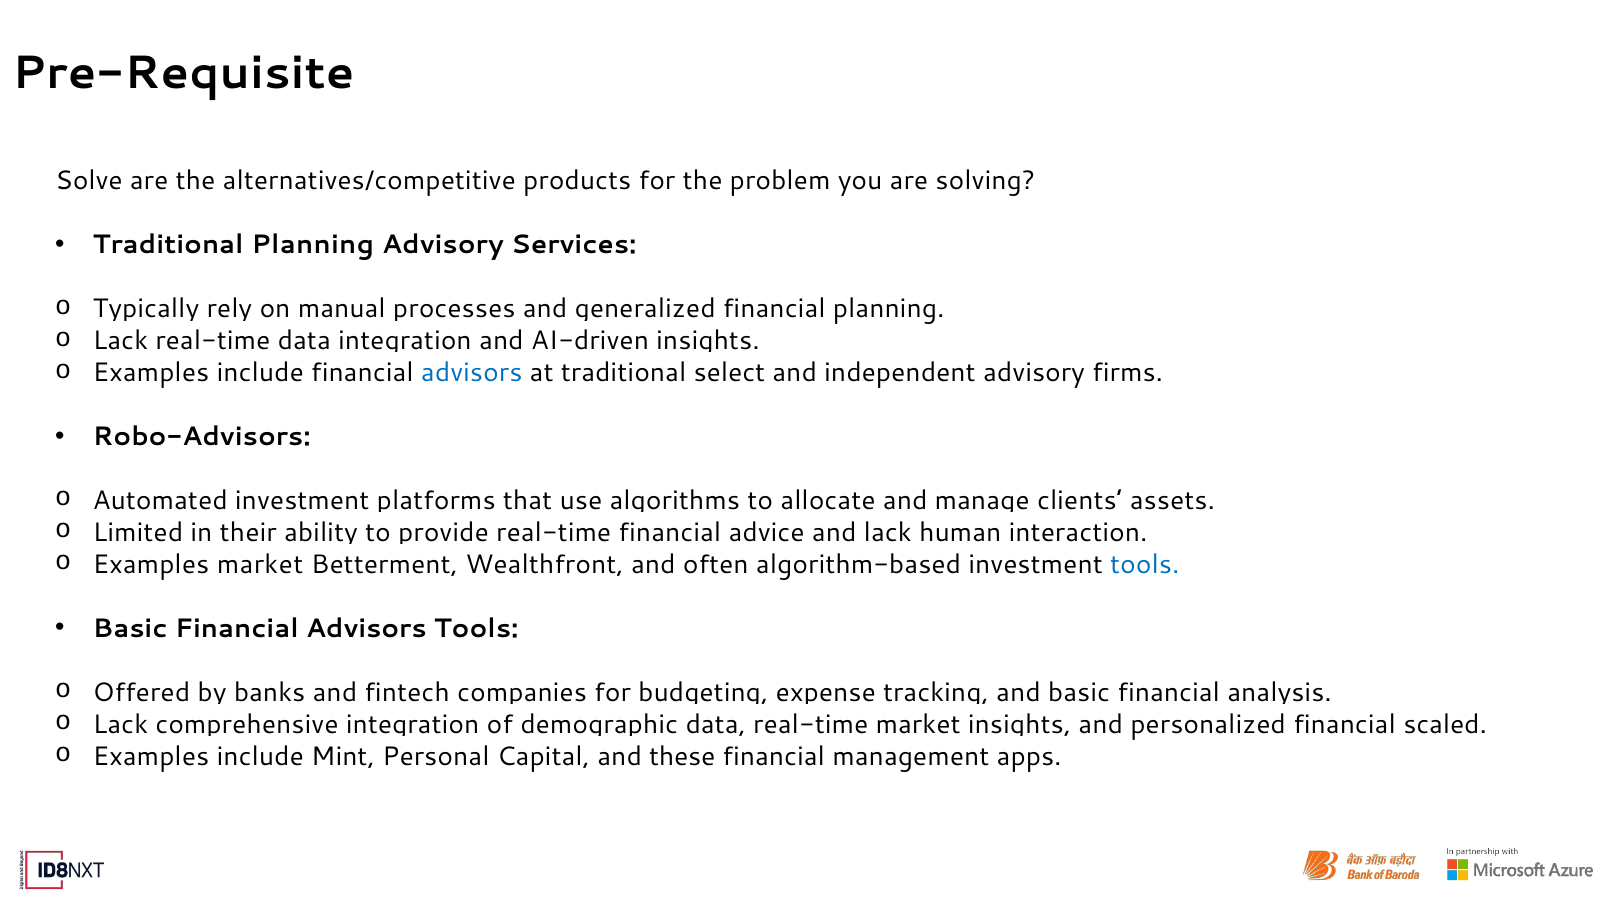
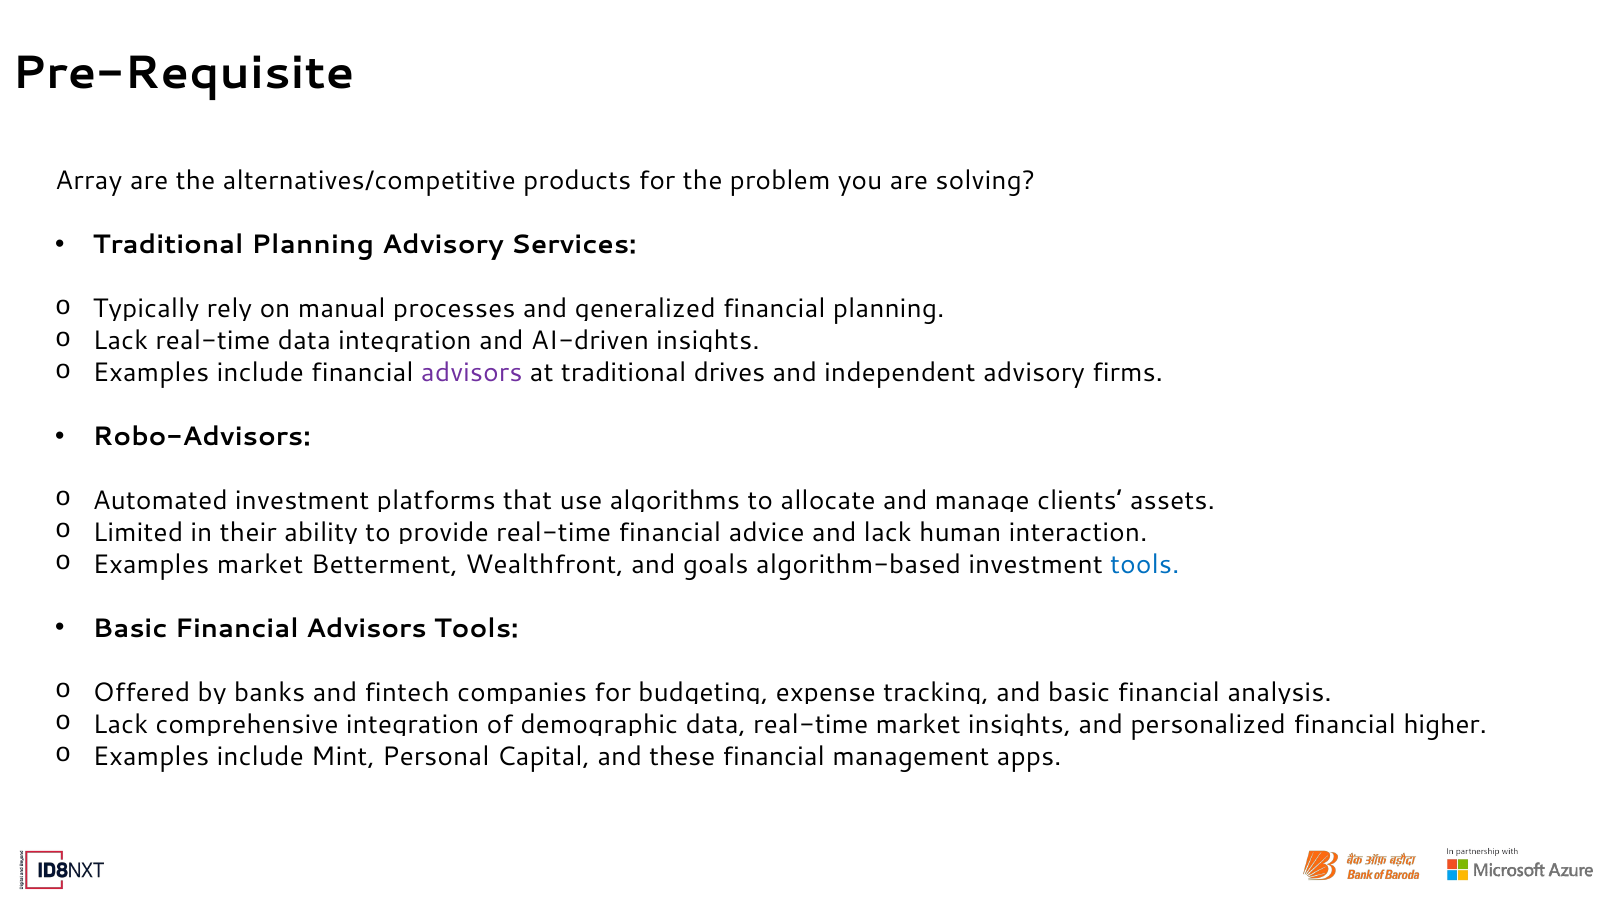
Solve: Solve -> Array
advisors at (472, 373) colour: blue -> purple
select: select -> drives
often: often -> goals
scaled: scaled -> higher
